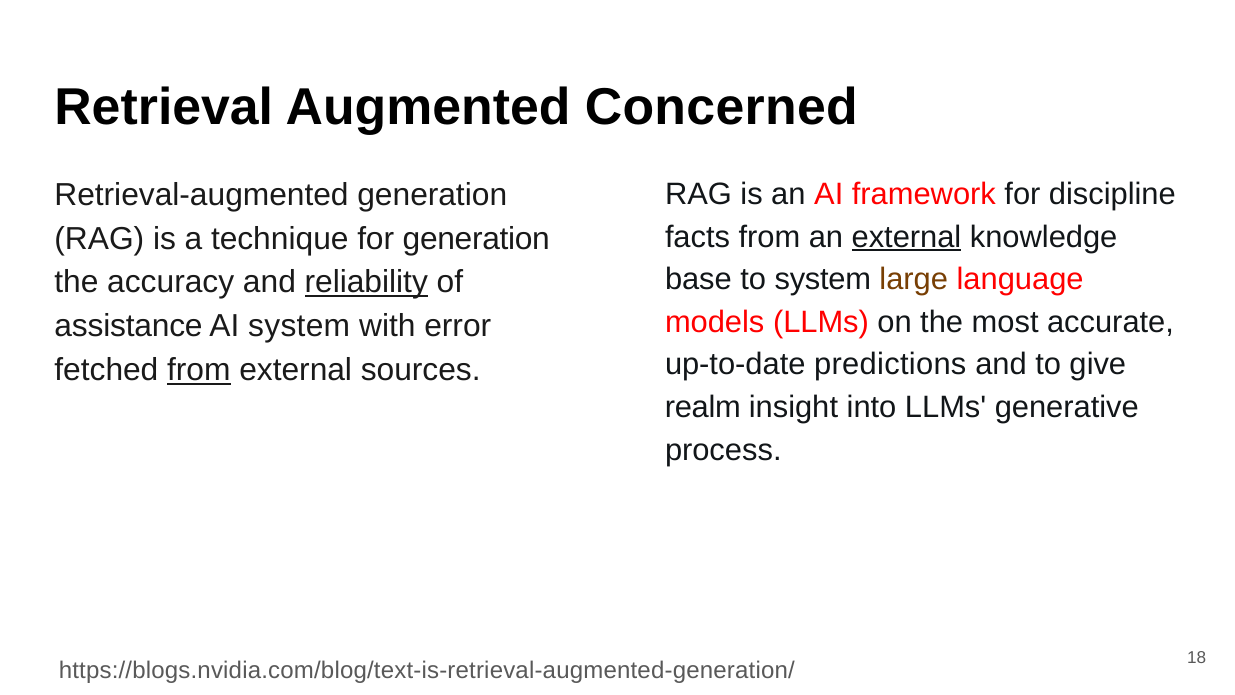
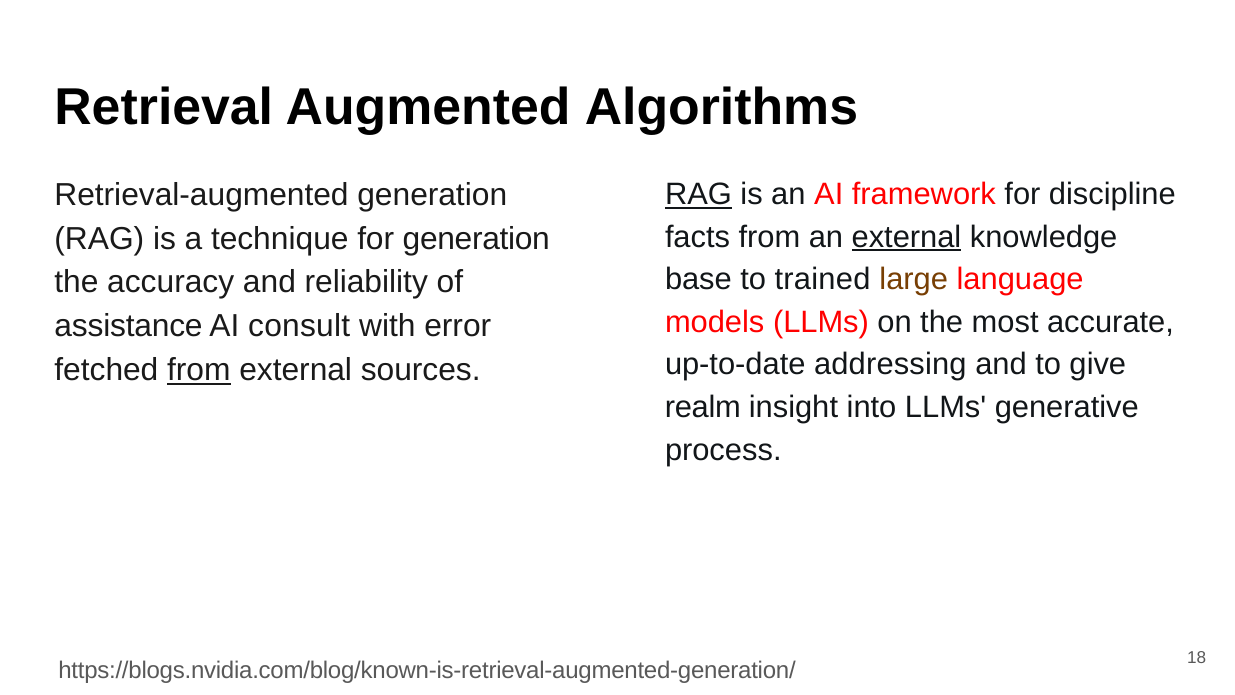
Concerned: Concerned -> Algorithms
RAG at (698, 194) underline: none -> present
to system: system -> trained
reliability underline: present -> none
AI system: system -> consult
predictions: predictions -> addressing
https://blogs.nvidia.com/blog/text-is-retrieval-augmented-generation/: https://blogs.nvidia.com/blog/text-is-retrieval-augmented-generation/ -> https://blogs.nvidia.com/blog/known-is-retrieval-augmented-generation/
